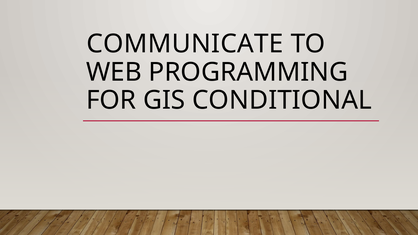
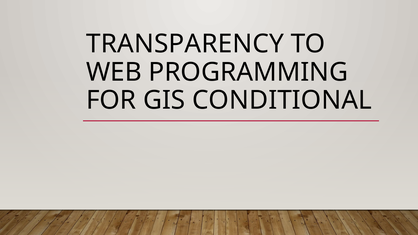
COMMUNICATE: COMMUNICATE -> TRANSPARENCY
